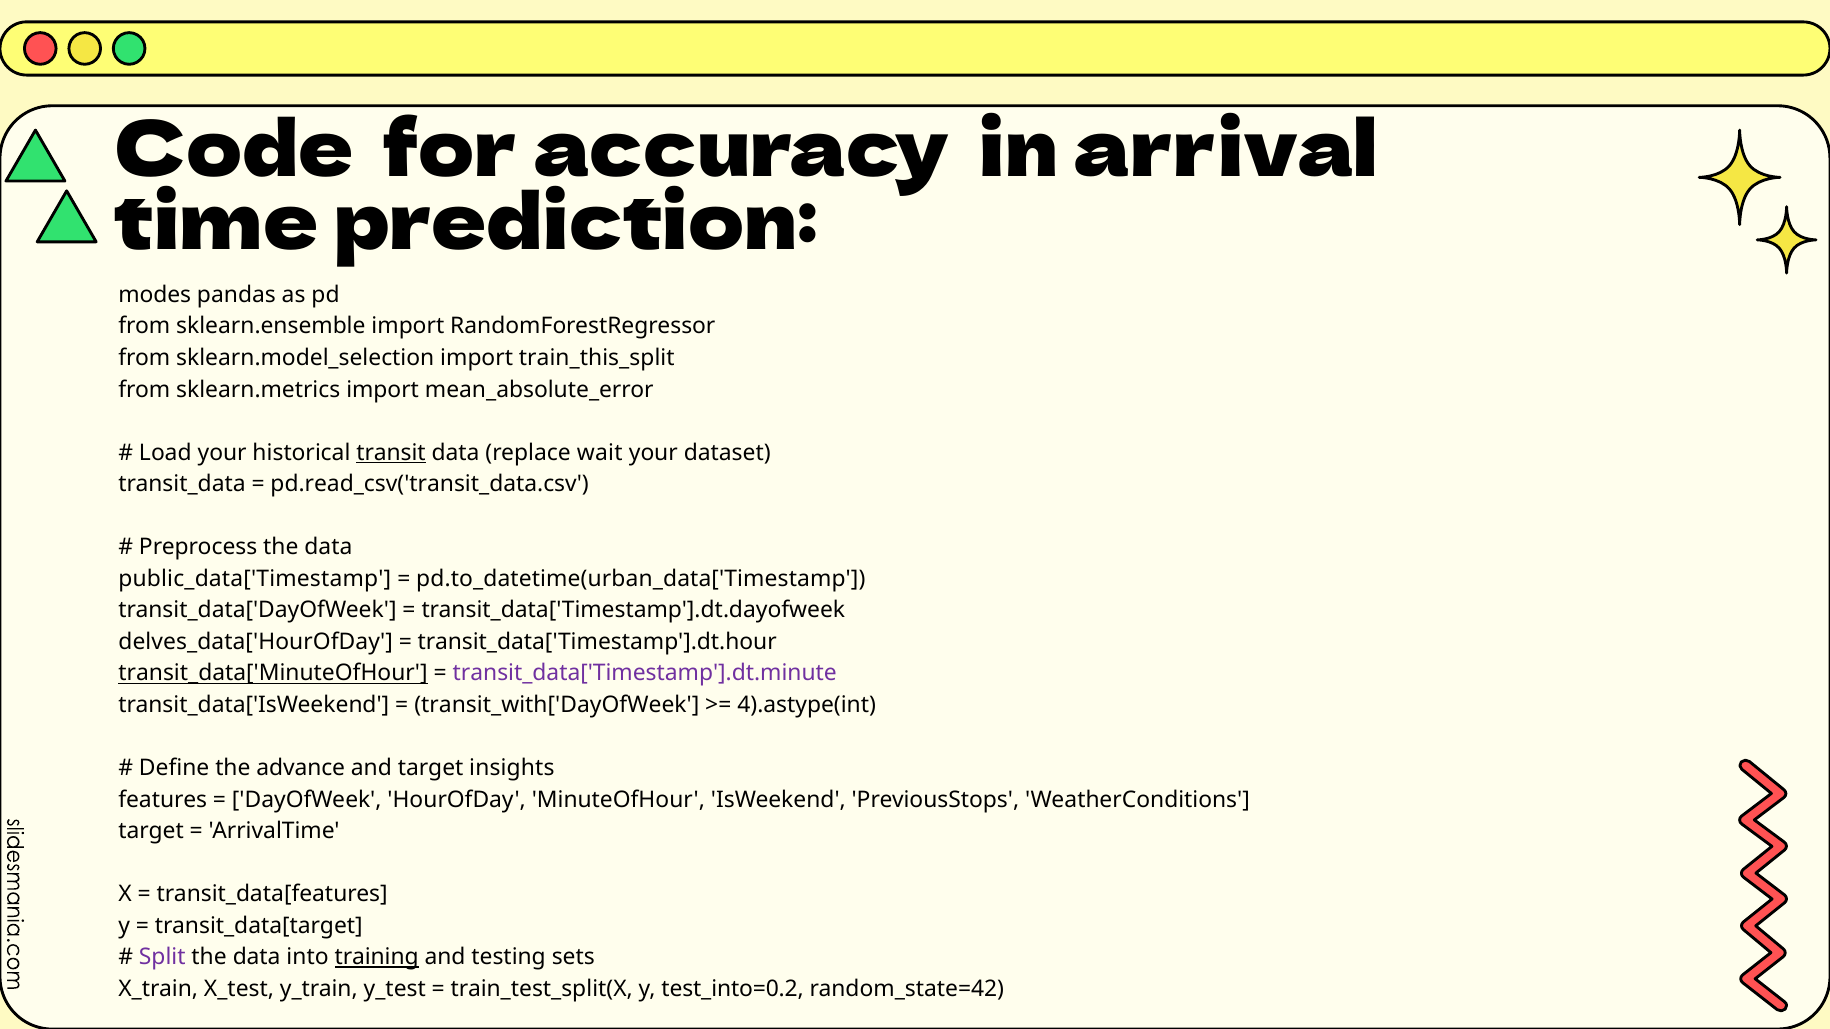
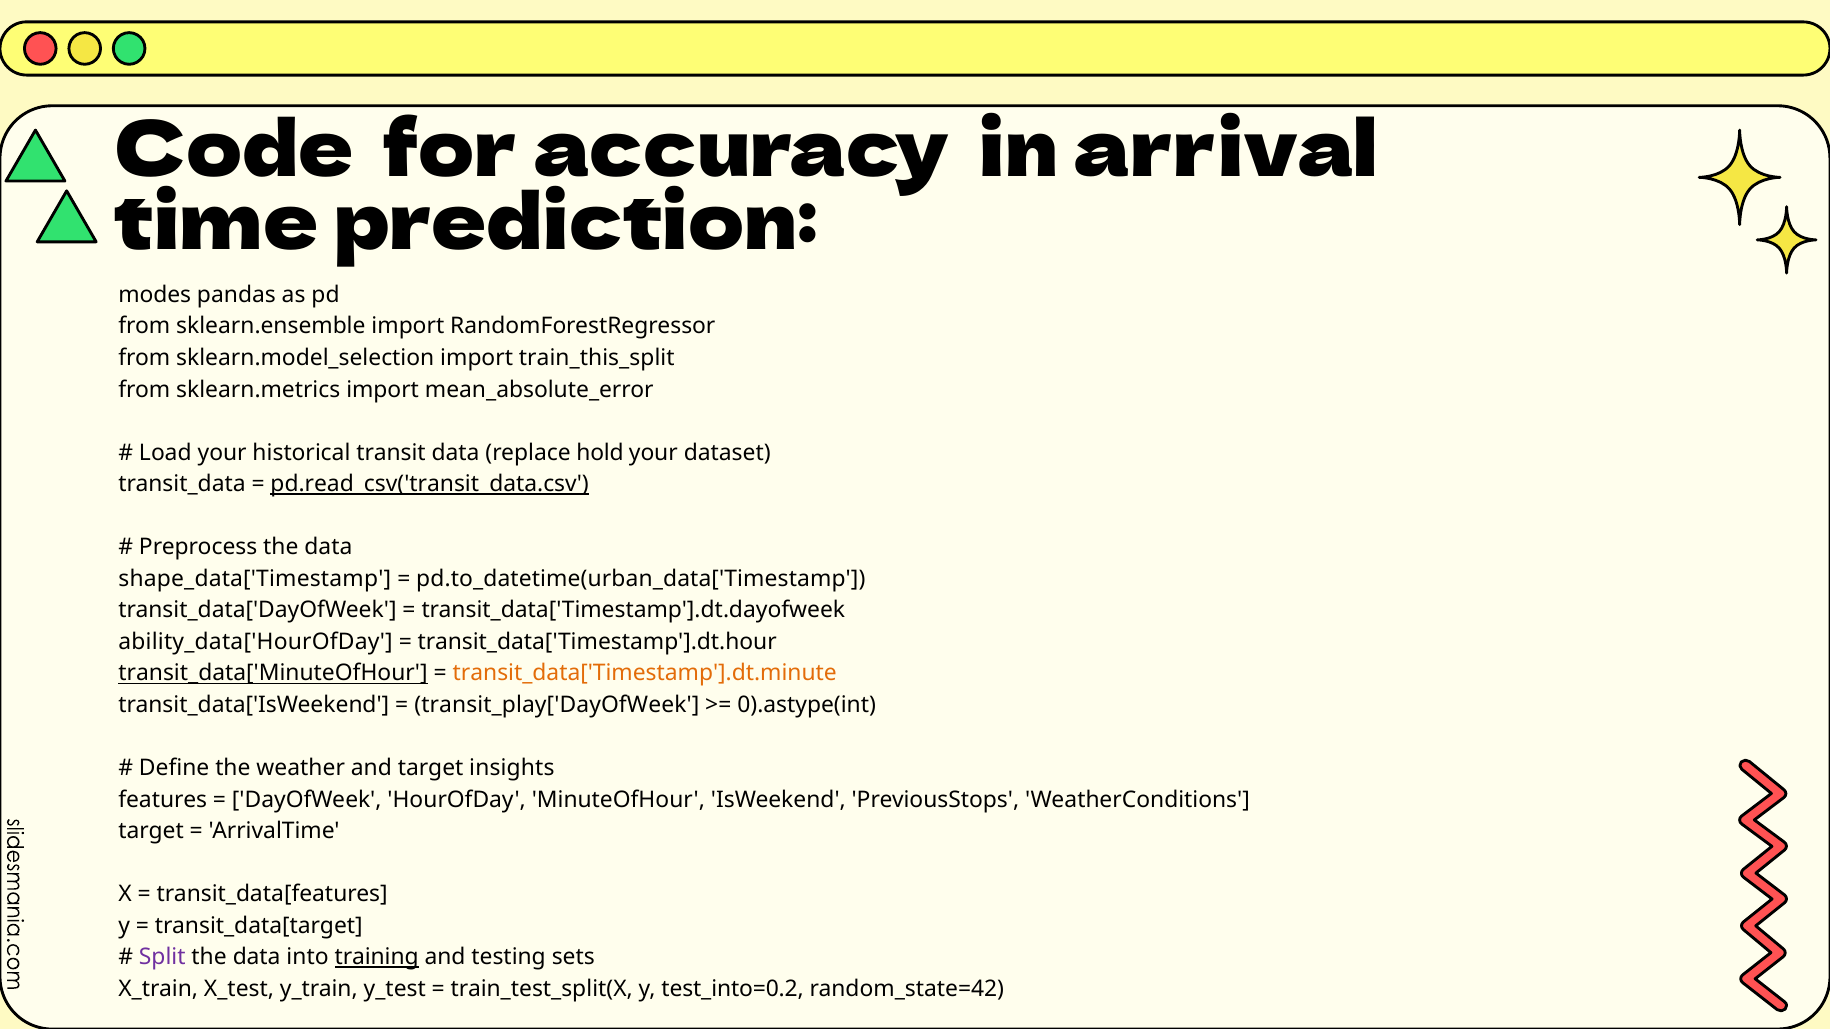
transit underline: present -> none
wait: wait -> hold
pd.read_csv('transit_data.csv underline: none -> present
public_data['Timestamp: public_data['Timestamp -> shape_data['Timestamp
delves_data['HourOfDay: delves_data['HourOfDay -> ability_data['HourOfDay
transit_data['Timestamp'].dt.minute colour: purple -> orange
transit_with['DayOfWeek: transit_with['DayOfWeek -> transit_play['DayOfWeek
4).astype(int: 4).astype(int -> 0).astype(int
advance: advance -> weather
